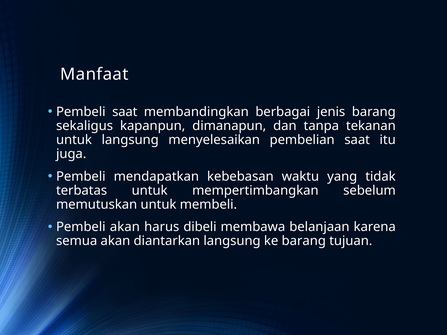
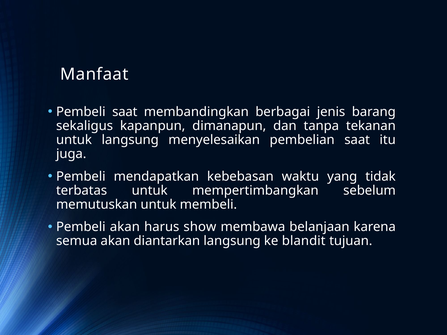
dibeli: dibeli -> show
ke barang: barang -> blandit
